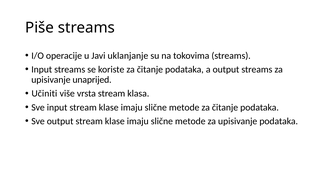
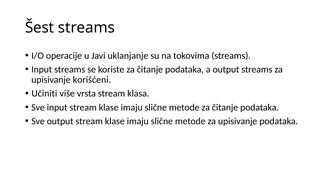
Piše: Piše -> Šest
unaprijed: unaprijed -> korišćeni
